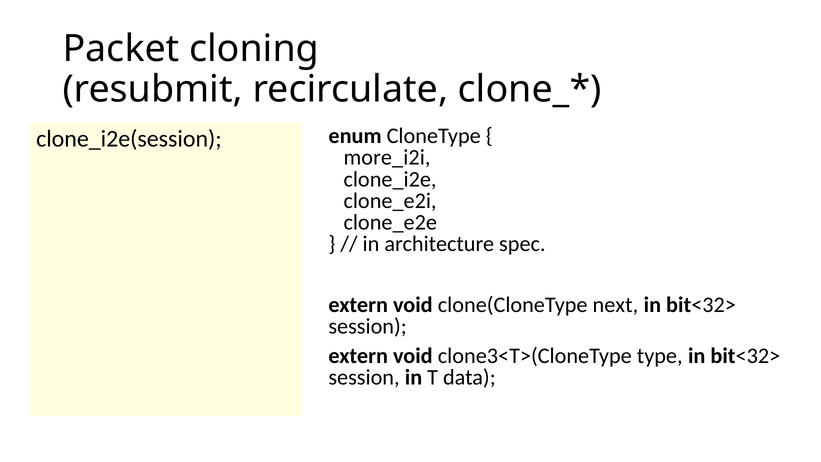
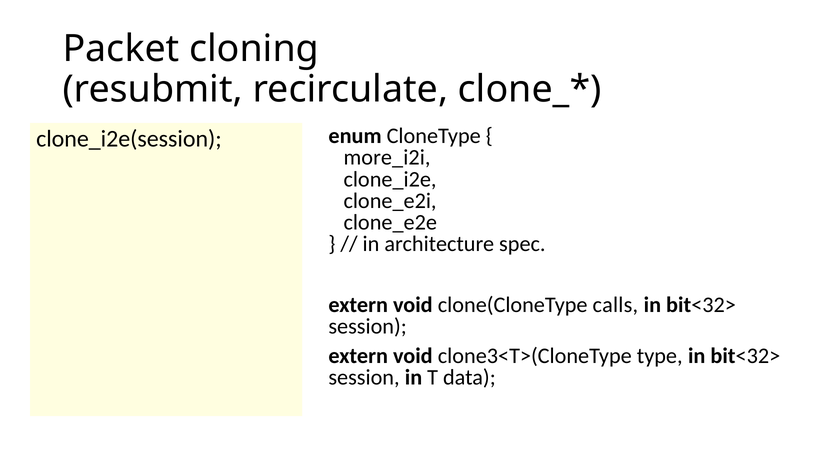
next: next -> calls
